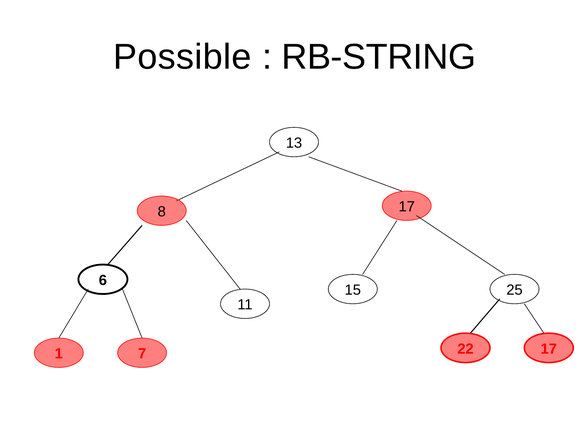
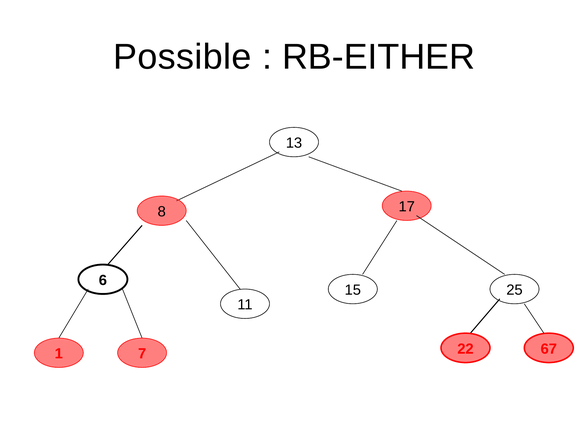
RB-STRING: RB-STRING -> RB-EITHER
7 17: 17 -> 67
